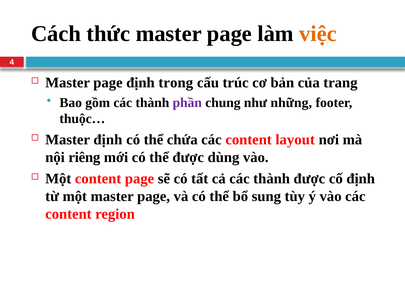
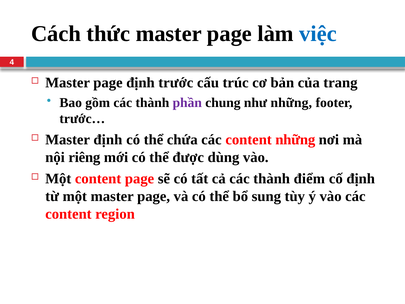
việc colour: orange -> blue
trong: trong -> trước
thuộc…: thuộc… -> trước…
content layout: layout -> những
thành được: được -> điểm
